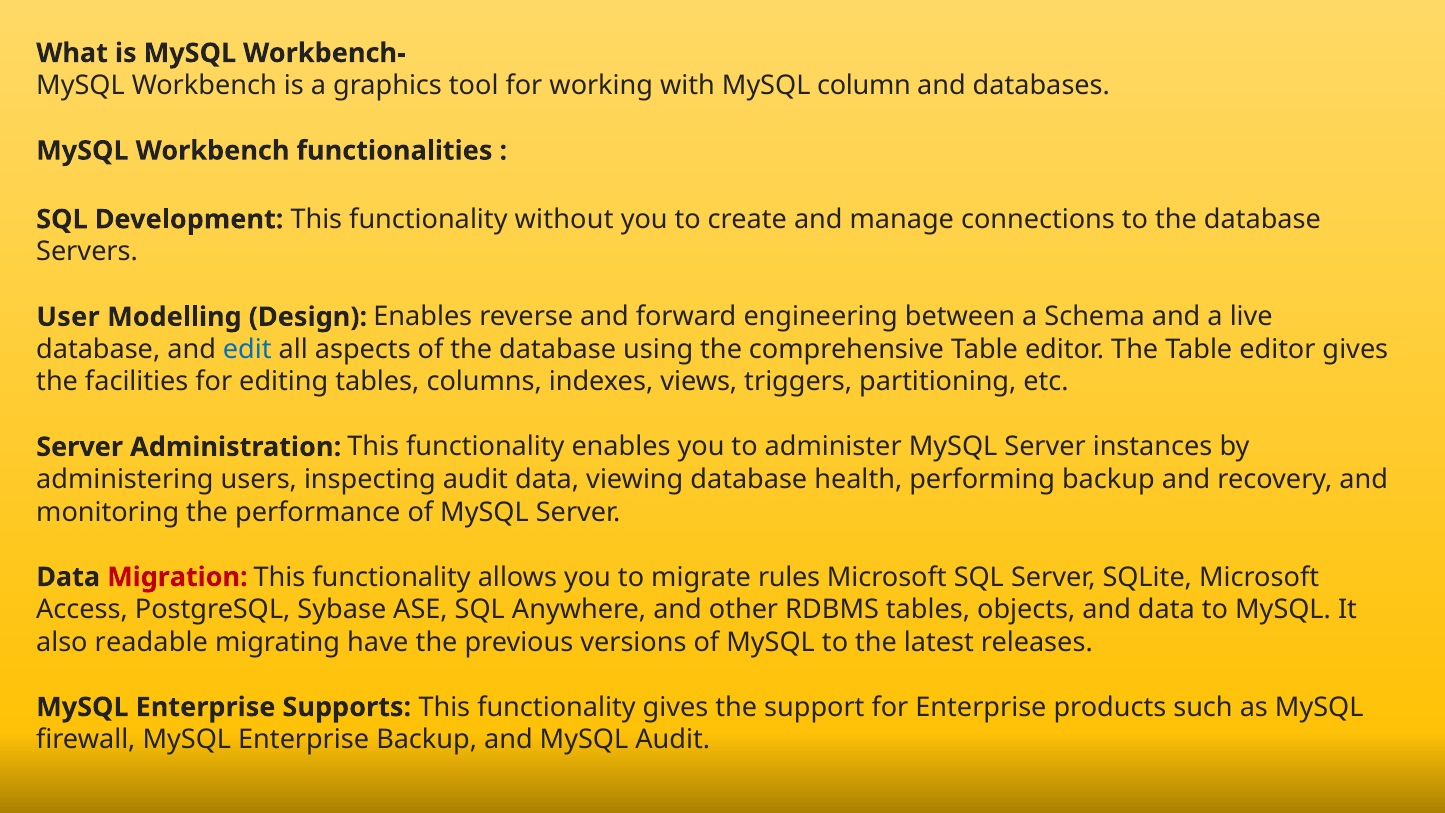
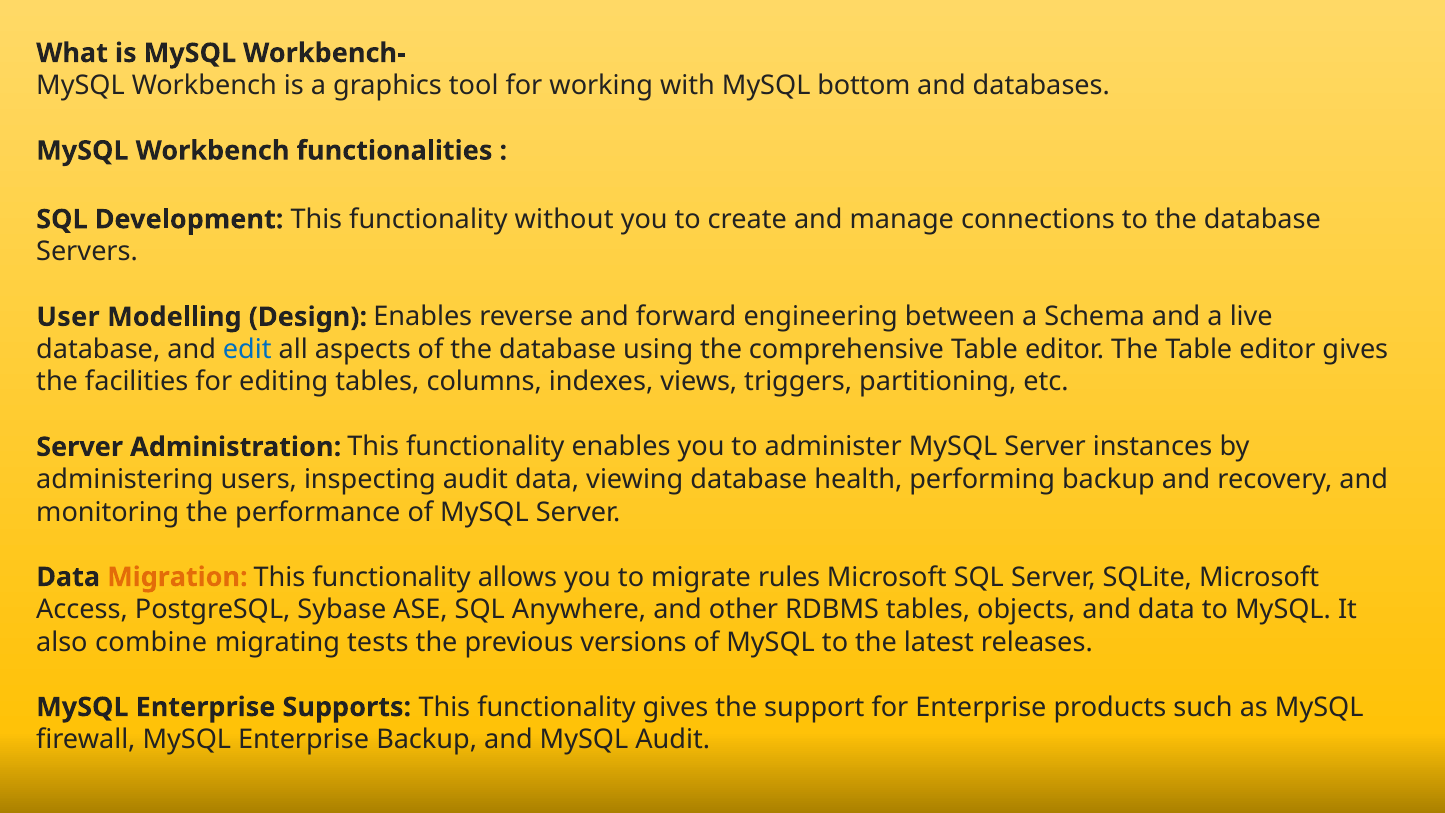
column: column -> bottom
Migration colour: red -> orange
readable: readable -> combine
have: have -> tests
